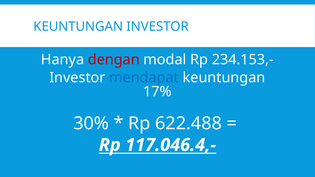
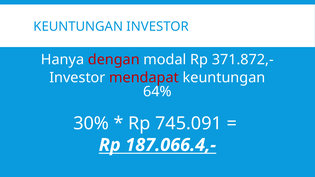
234.153,-: 234.153,- -> 371.872,-
mendapat colour: blue -> red
17%: 17% -> 64%
622.488: 622.488 -> 745.091
117.046.4,-: 117.046.4,- -> 187.066.4,-
